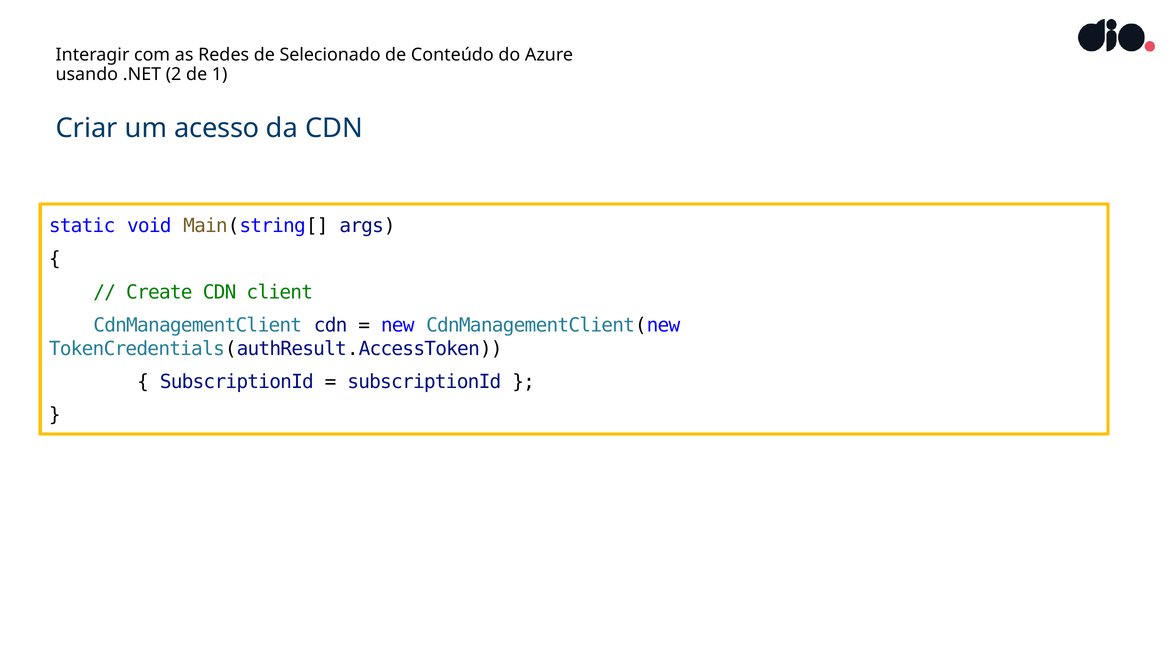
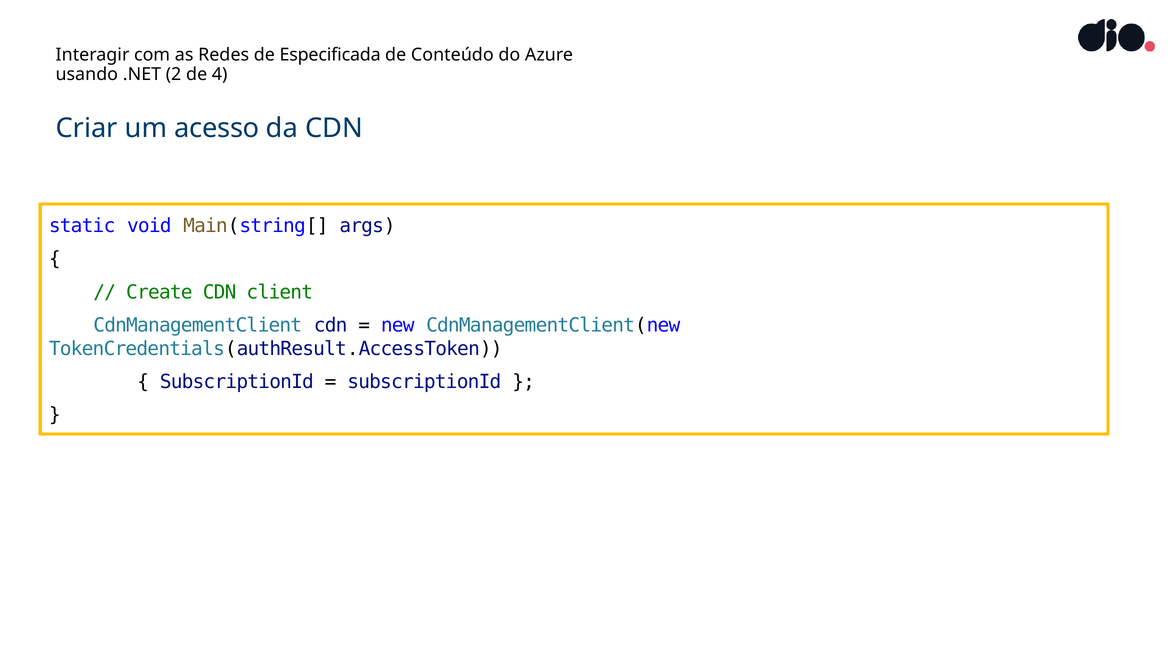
Selecionado: Selecionado -> Especificada
1: 1 -> 4
